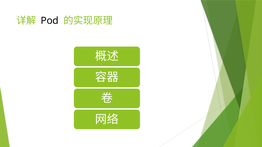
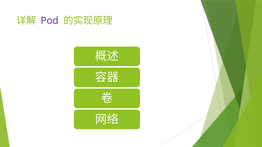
Pod colour: black -> purple
